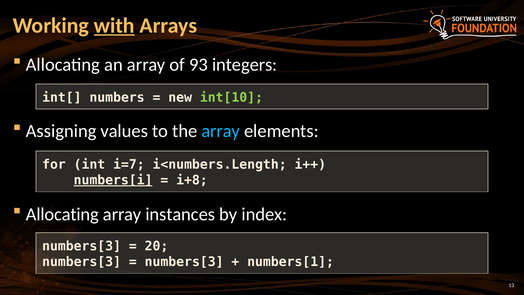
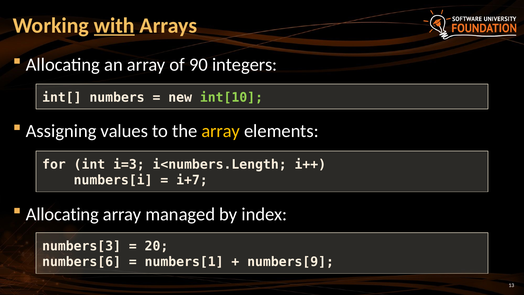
93: 93 -> 90
array at (221, 131) colour: light blue -> yellow
i=7: i=7 -> i=3
numbers[i underline: present -> none
i+8: i+8 -> i+7
instances: instances -> managed
numbers[3 at (82, 262): numbers[3 -> numbers[6
numbers[3 at (184, 262): numbers[3 -> numbers[1
numbers[1: numbers[1 -> numbers[9
